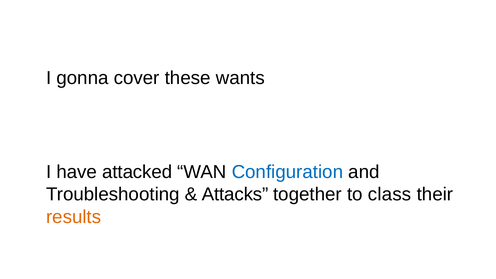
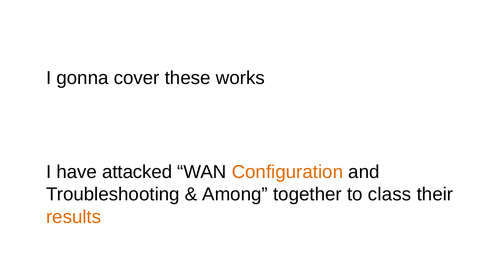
wants: wants -> works
Configuration colour: blue -> orange
Attacks: Attacks -> Among
